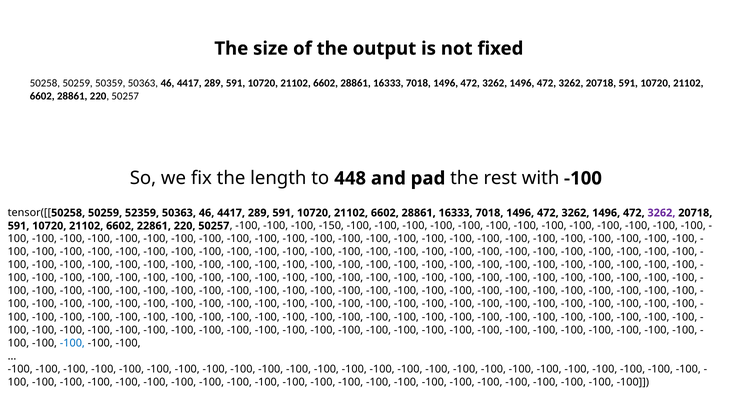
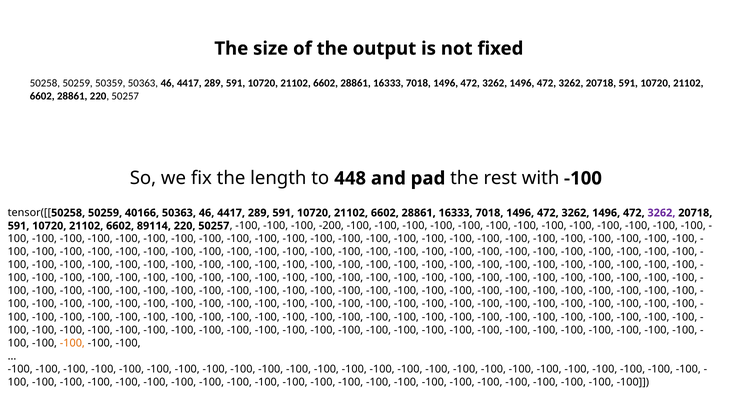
52359: 52359 -> 40166
22861: 22861 -> 89114
-150: -150 -> -200
-100 at (72, 343) colour: blue -> orange
